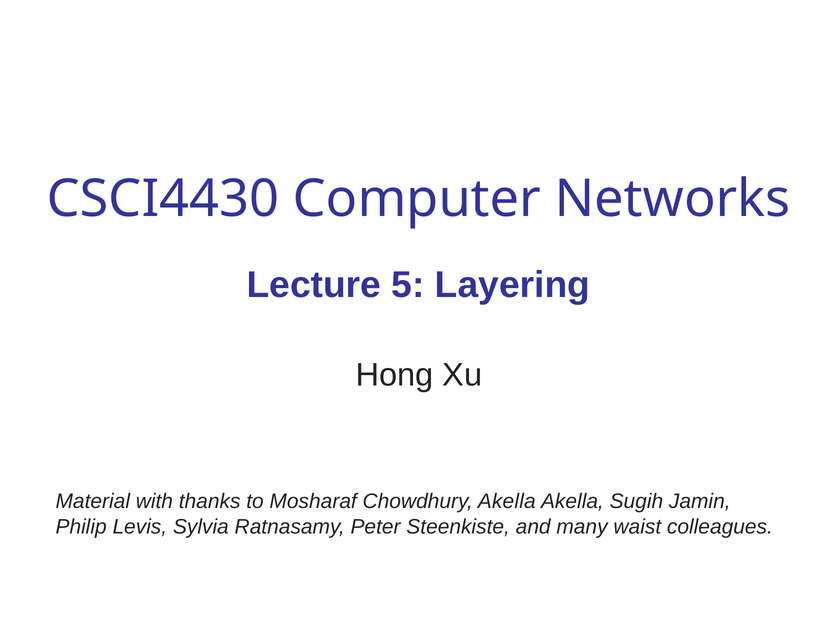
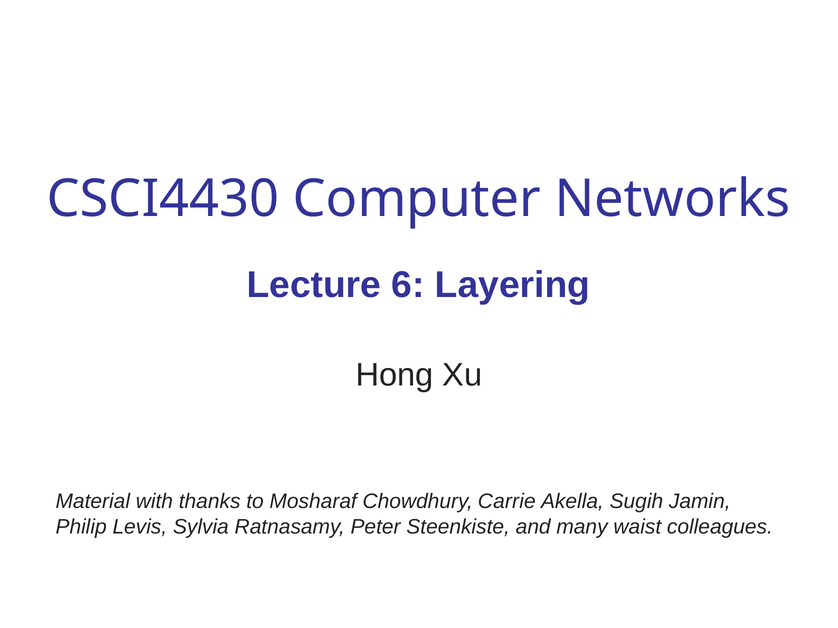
5: 5 -> 6
Chowdhury Akella: Akella -> Carrie
